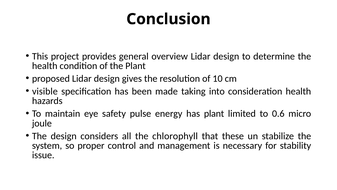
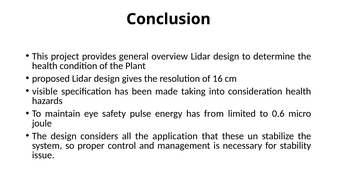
10: 10 -> 16
has plant: plant -> from
chlorophyll: chlorophyll -> application
